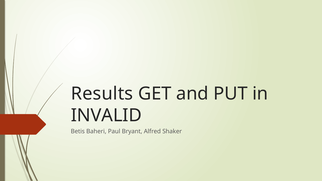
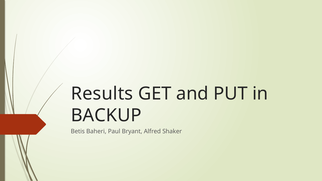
INVALID: INVALID -> BACKUP
